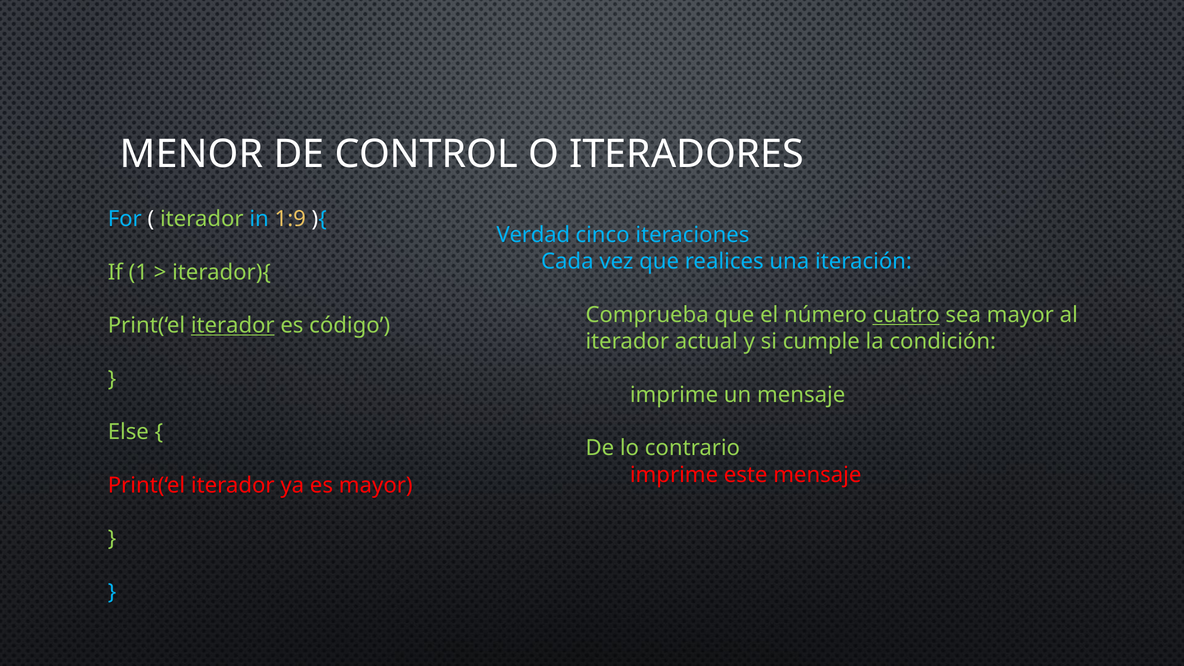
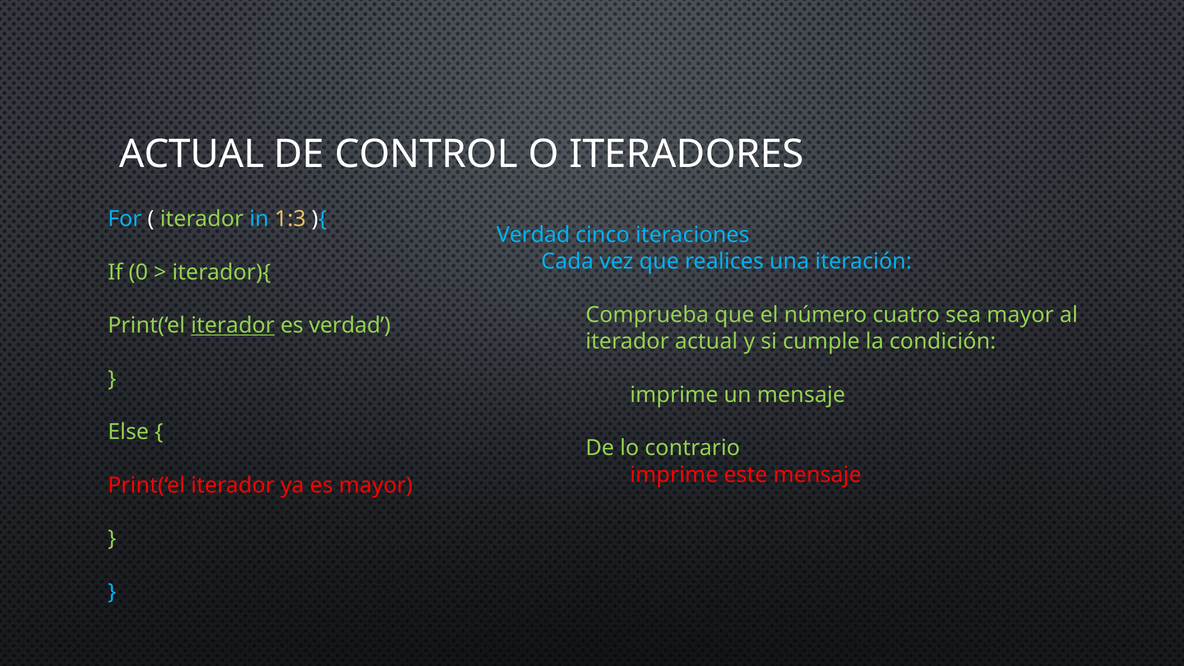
MENOR at (192, 154): MENOR -> ACTUAL
1:9: 1:9 -> 1:3
1: 1 -> 0
cuatro underline: present -> none
es código: código -> verdad
